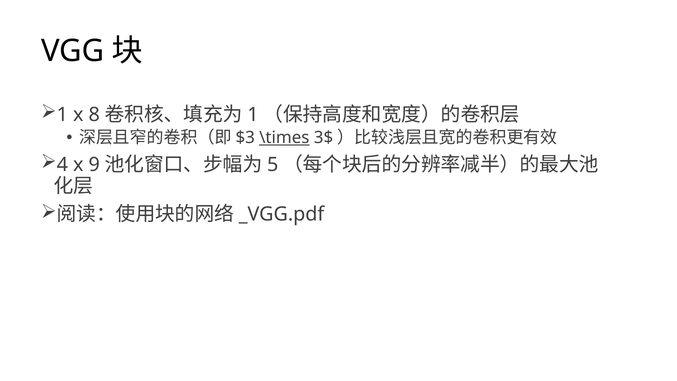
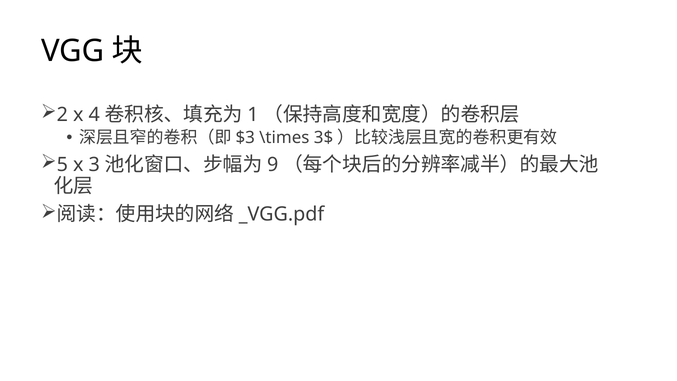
1 at (62, 114): 1 -> 2
8: 8 -> 4
\times underline: present -> none
4: 4 -> 5
9: 9 -> 3
5: 5 -> 9
